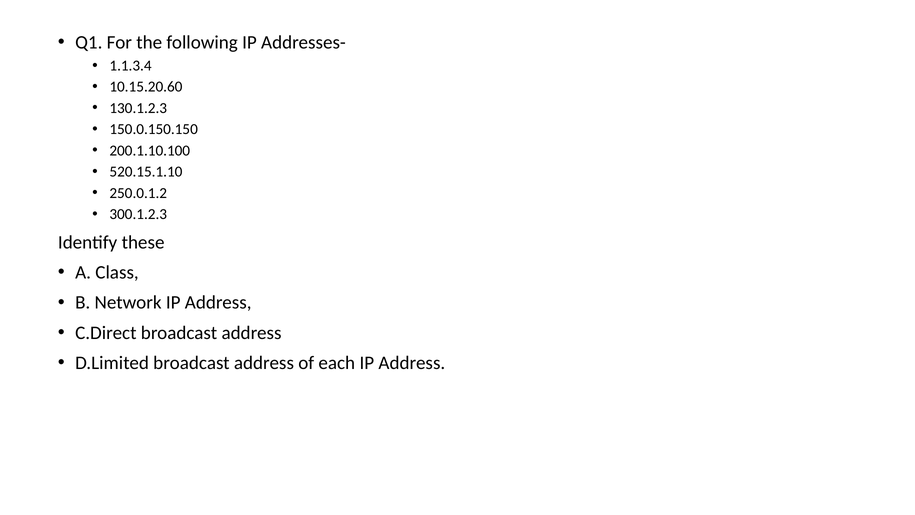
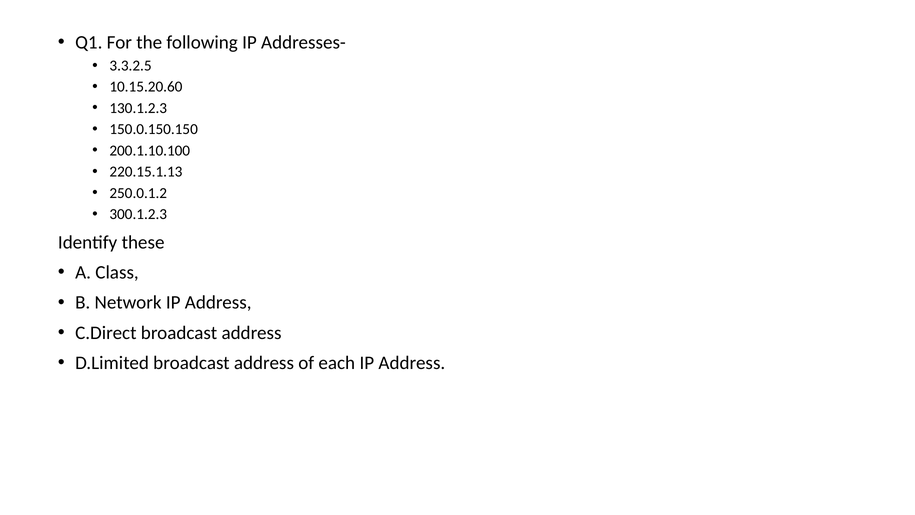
1.1.3.4: 1.1.3.4 -> 3.3.2.5
520.15.1.10: 520.15.1.10 -> 220.15.1.13
